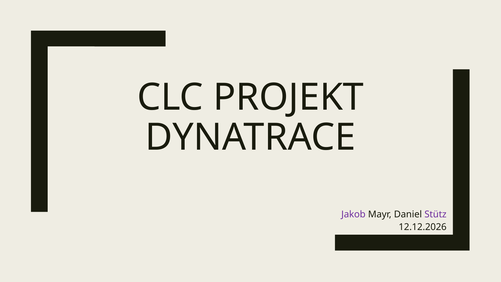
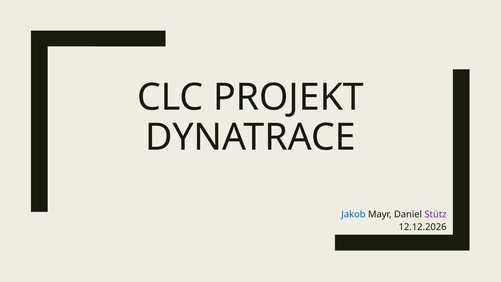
Jakob colour: purple -> blue
